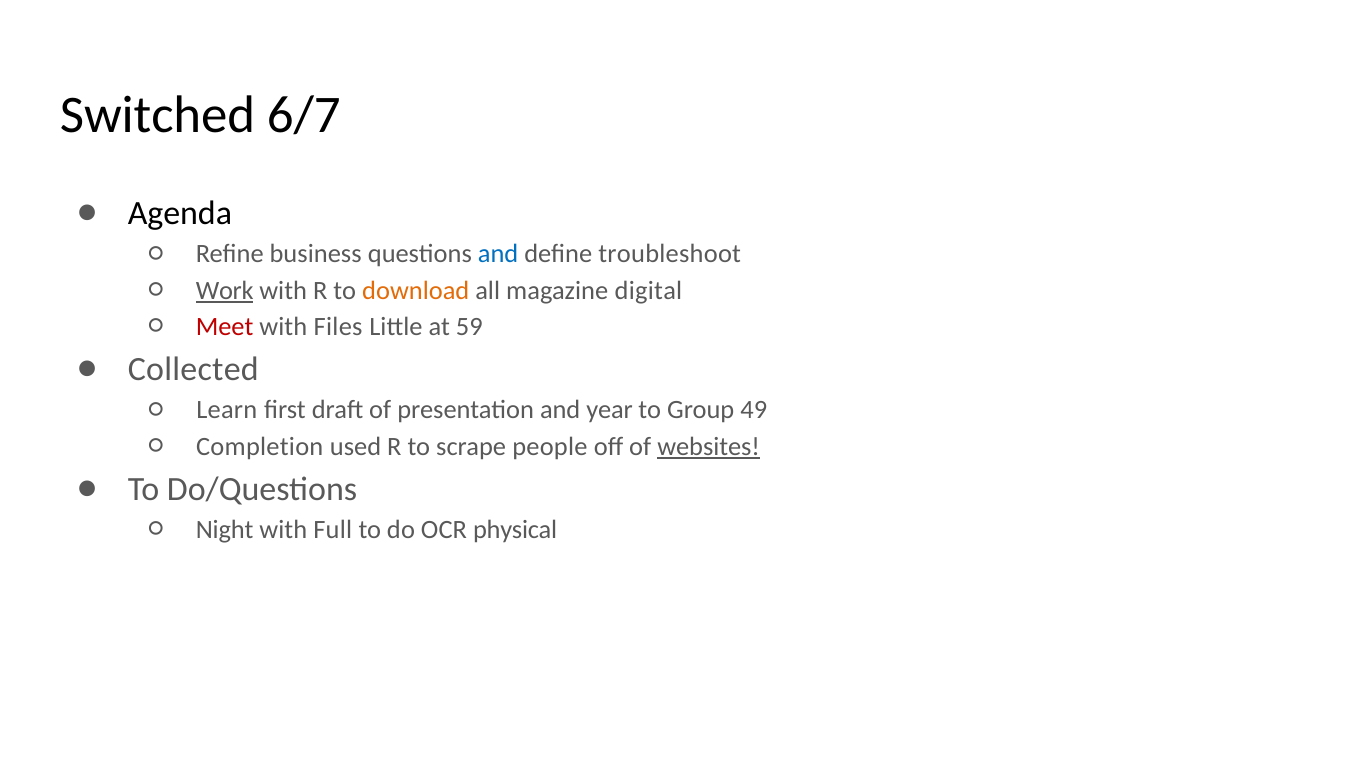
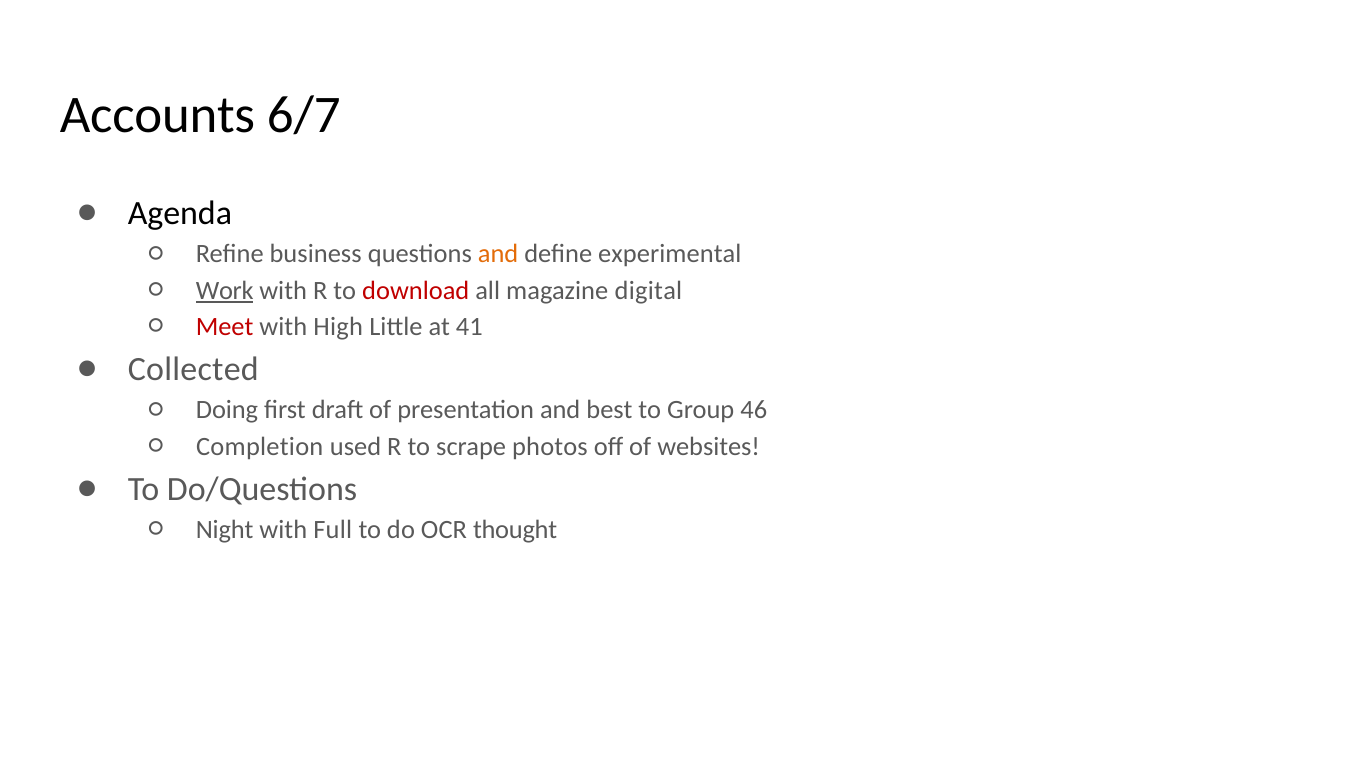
Switched: Switched -> Accounts
and at (498, 254) colour: blue -> orange
troubleshoot: troubleshoot -> experimental
download colour: orange -> red
Files: Files -> High
59: 59 -> 41
Learn: Learn -> Doing
year: year -> best
49: 49 -> 46
people: people -> photos
websites underline: present -> none
physical: physical -> thought
